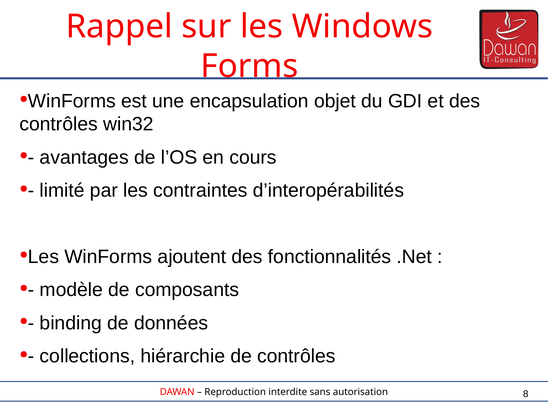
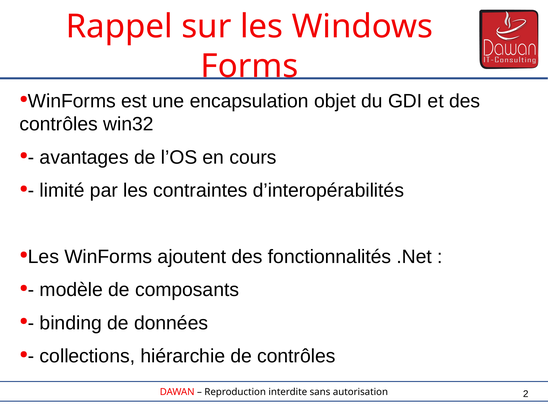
8: 8 -> 2
